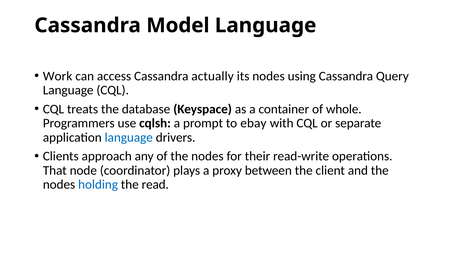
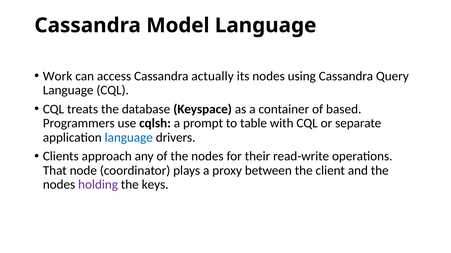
whole: whole -> based
ebay: ebay -> table
holding colour: blue -> purple
read: read -> keys
